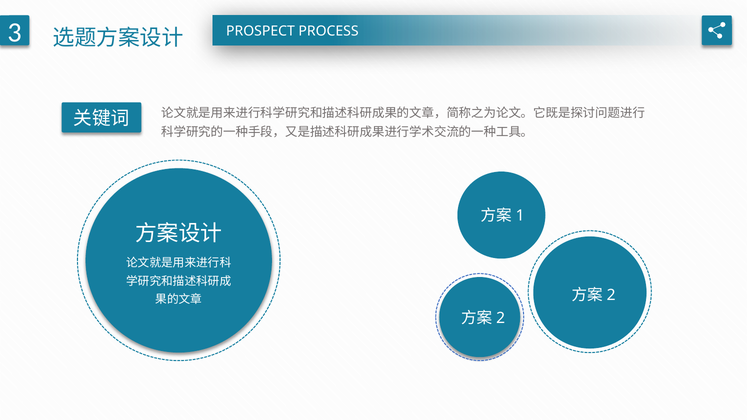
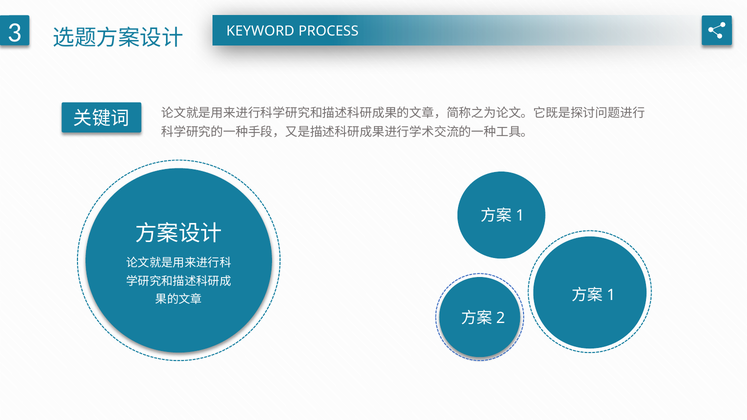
PROSPECT: PROSPECT -> KEYWORD
2 at (611, 295): 2 -> 1
